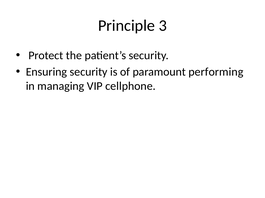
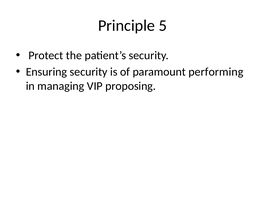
3: 3 -> 5
cellphone: cellphone -> proposing
